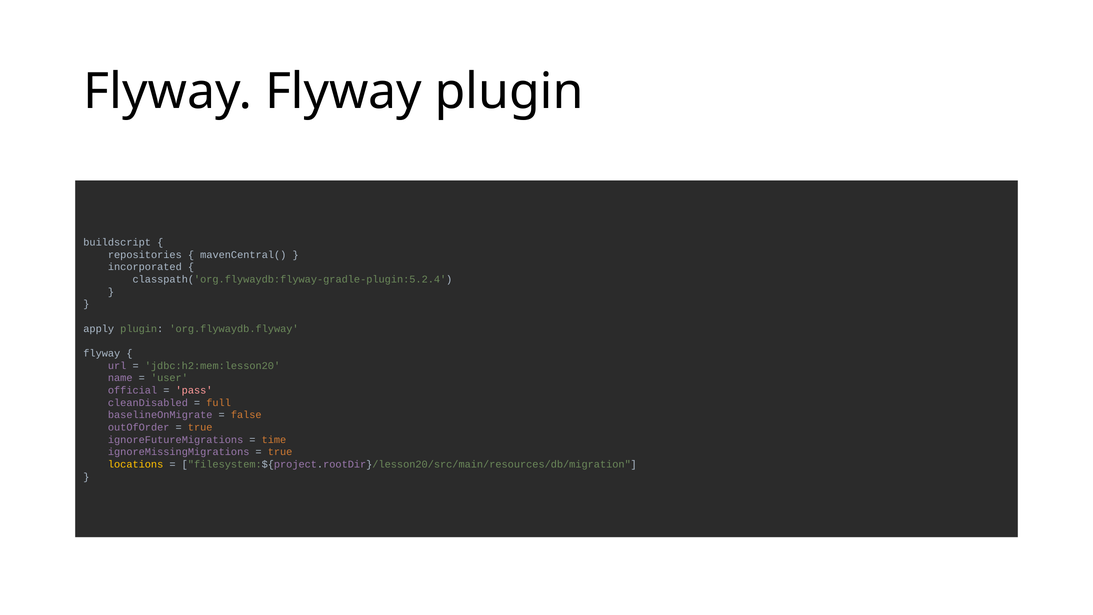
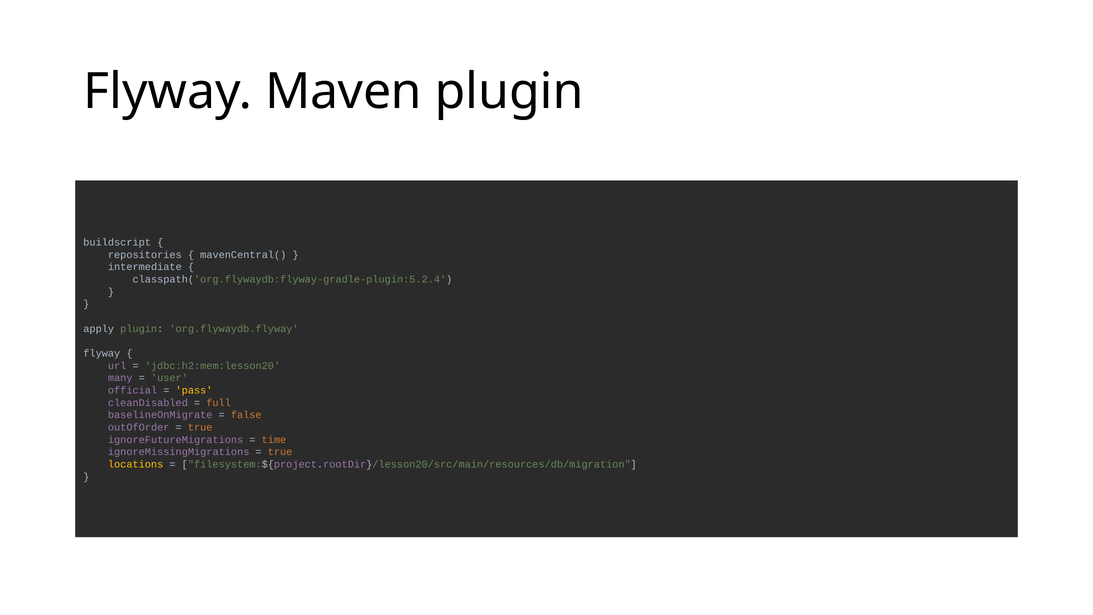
Flyway Flyway: Flyway -> Maven
incorporated: incorporated -> intermediate
name: name -> many
pass colour: pink -> yellow
